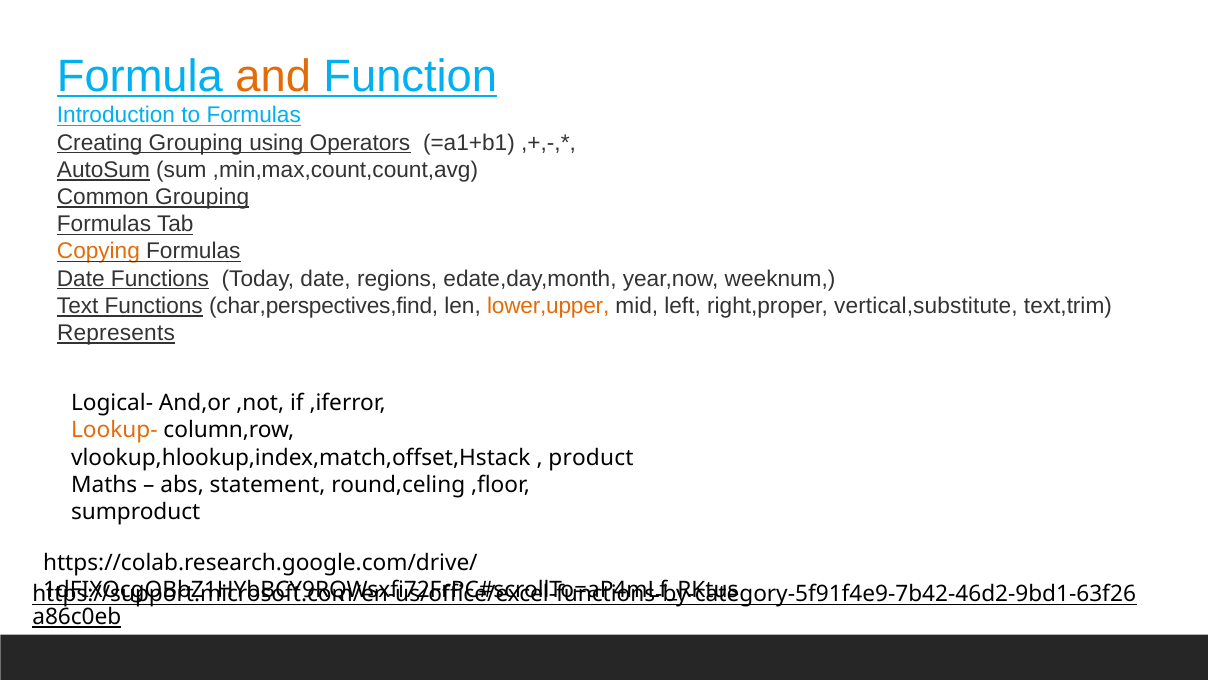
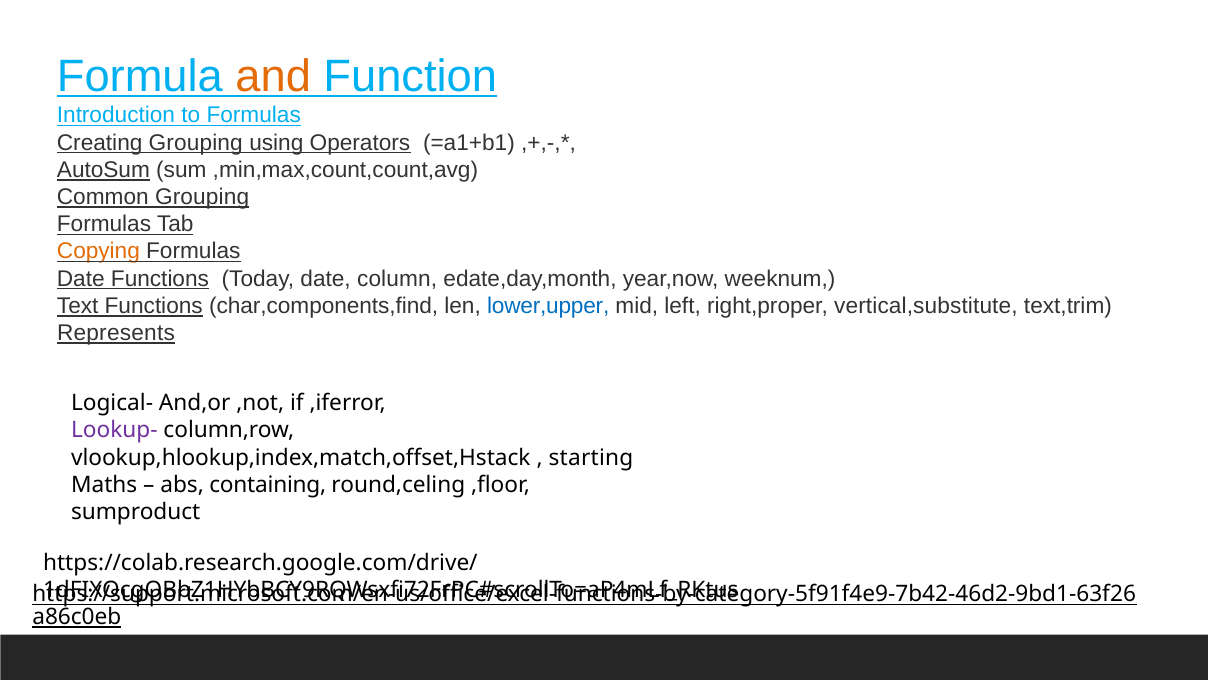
regions: regions -> column
char,perspectives,find: char,perspectives,find -> char,components,find
lower,upper colour: orange -> blue
Lookup- colour: orange -> purple
product: product -> starting
statement: statement -> containing
